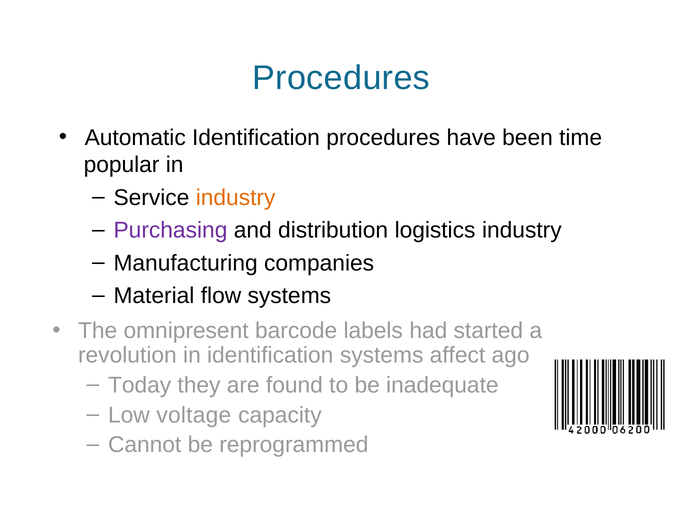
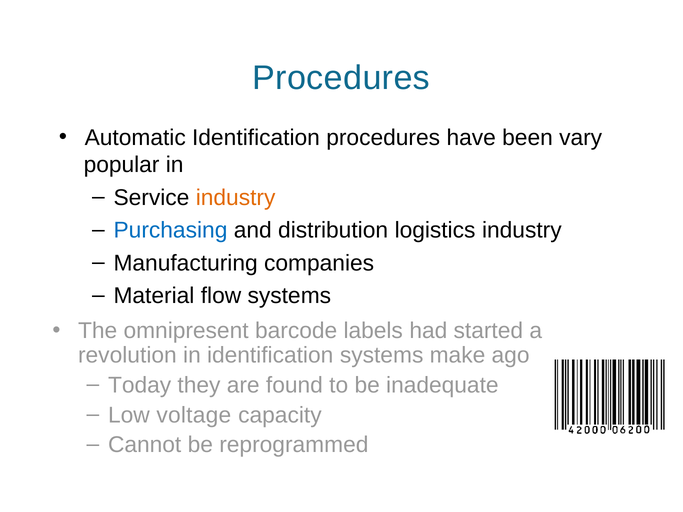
time: time -> vary
Purchasing colour: purple -> blue
affect: affect -> make
